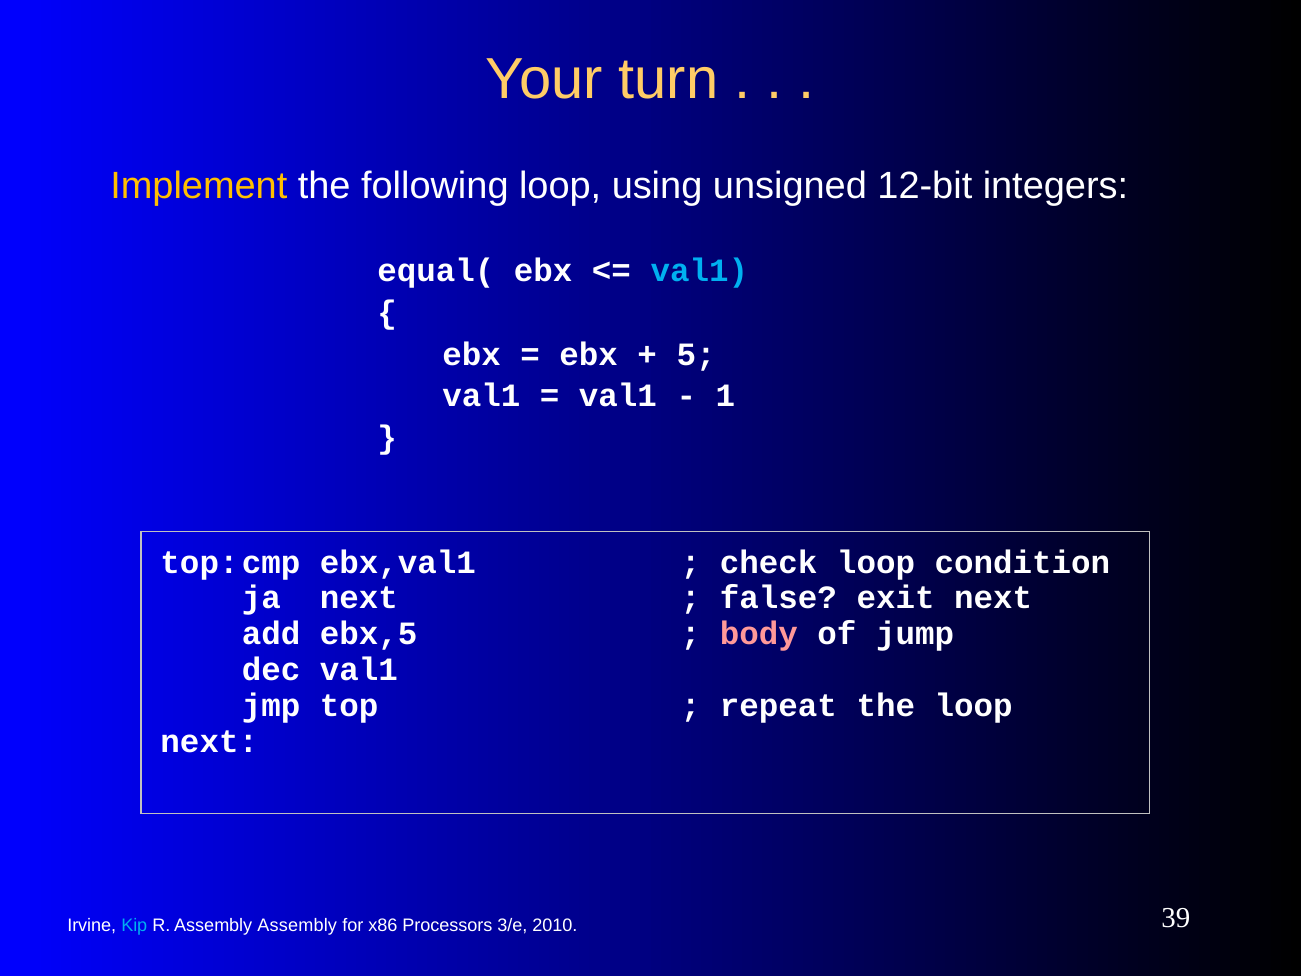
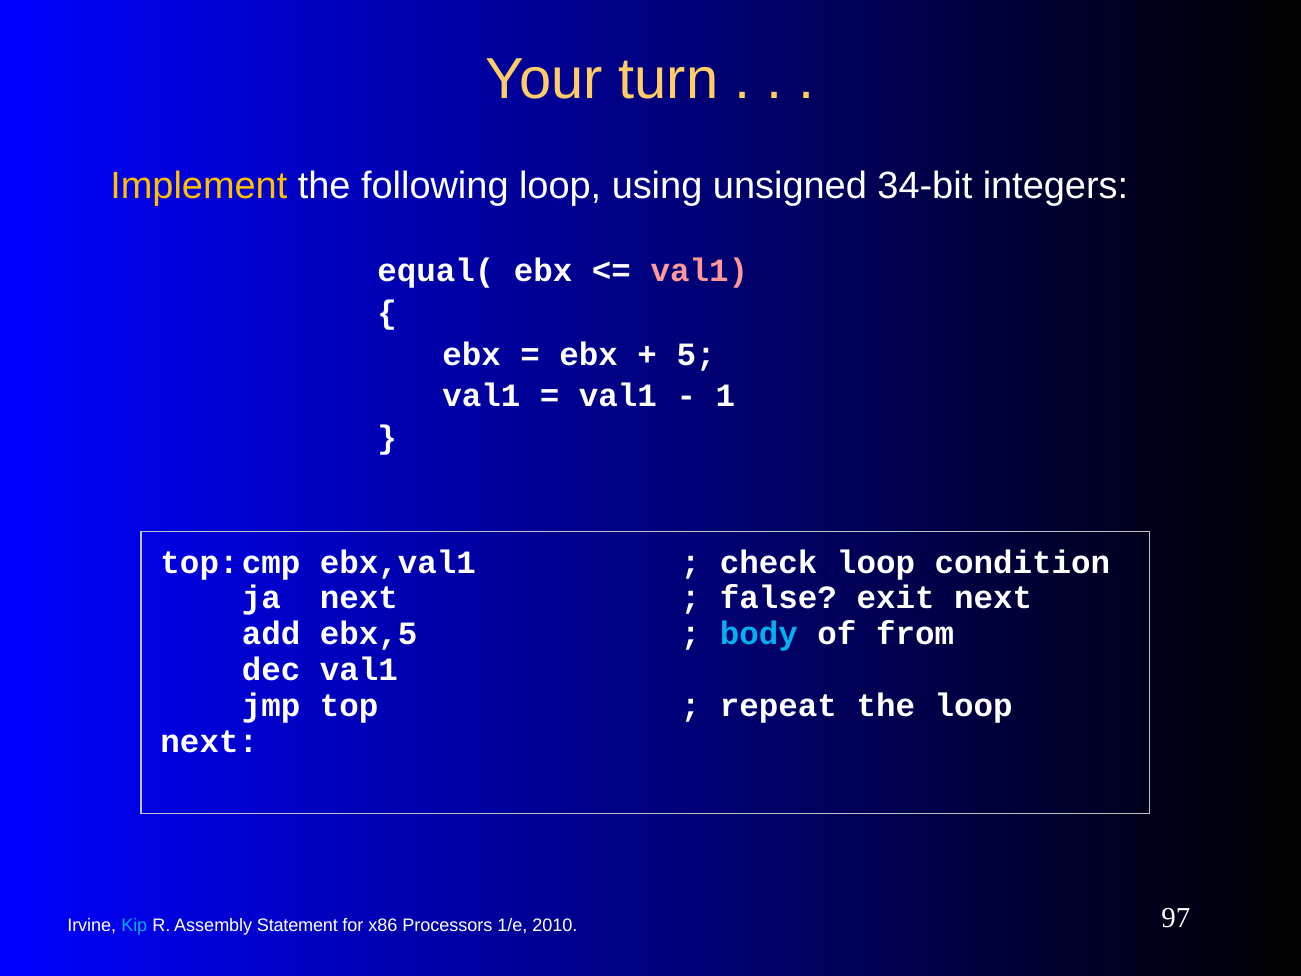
12-bit: 12-bit -> 34-bit
val1 at (699, 271) colour: light blue -> pink
body colour: pink -> light blue
jump: jump -> from
Assembly Assembly: Assembly -> Statement
3/e: 3/e -> 1/e
39: 39 -> 97
